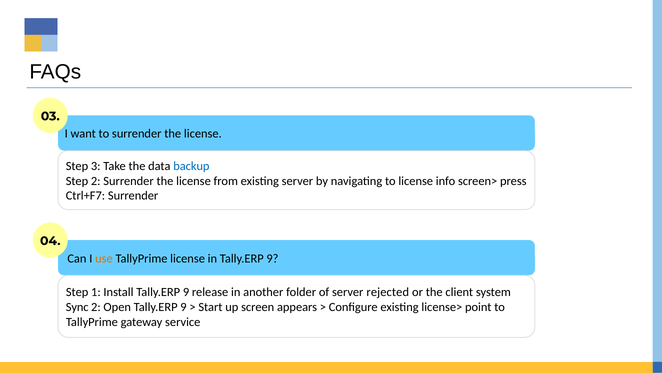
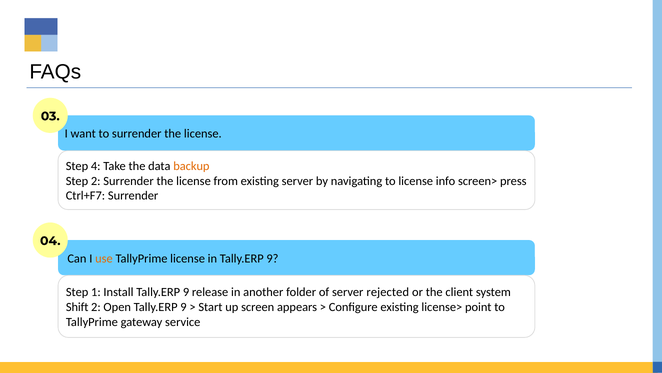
3: 3 -> 4
backup colour: blue -> orange
Sync: Sync -> Shift
